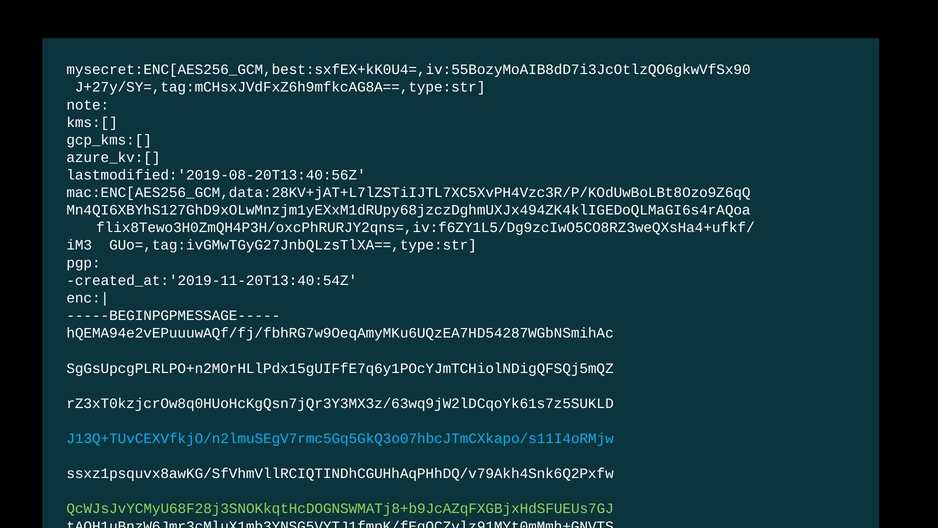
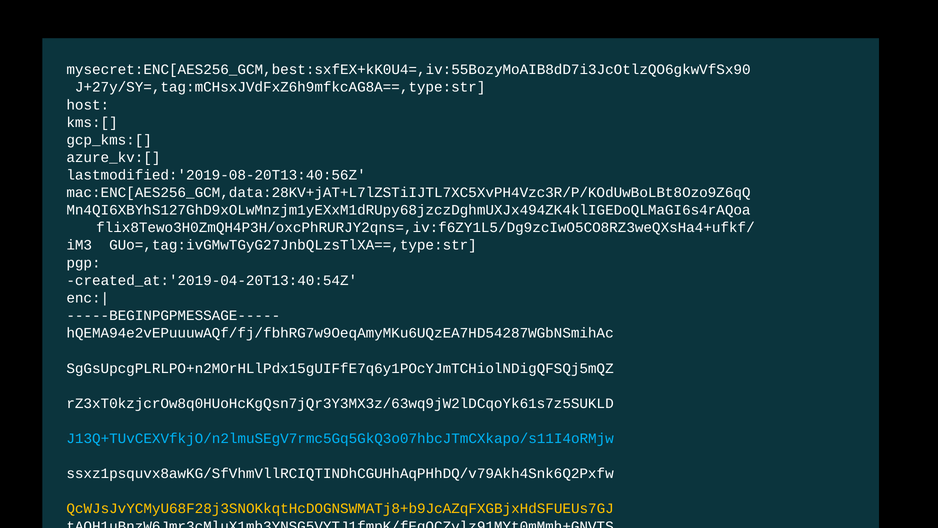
note: note -> host
created_at:'2019-11-20T13:40:54Z: created_at:'2019-11-20T13:40:54Z -> created_at:'2019-04-20T13:40:54Z
QcWJsJvYCMyU68F28j3SNOKkqtHcDOGNSWMATj8+b9JcAZqFXGBjxHdSFUEUs7GJ colour: light green -> yellow
